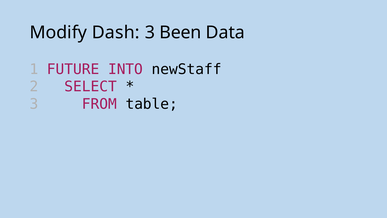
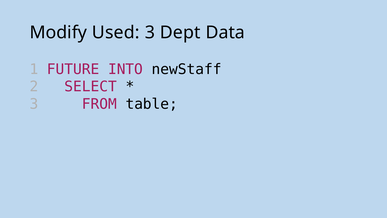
Dash: Dash -> Used
Been: Been -> Dept
